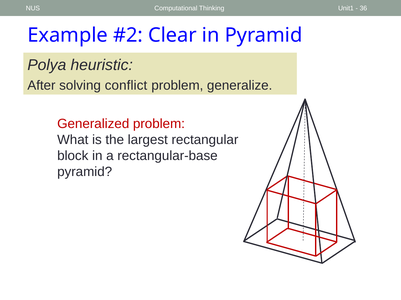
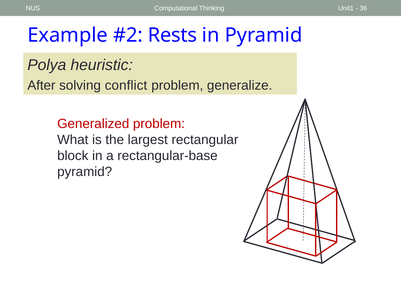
Clear: Clear -> Rests
